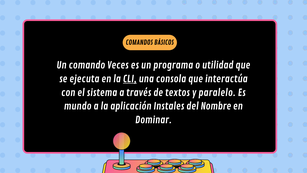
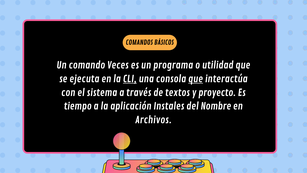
que at (196, 79) underline: none -> present
paralelo: paralelo -> proyecto
mundo: mundo -> tiempo
Dominar: Dominar -> Archivos
